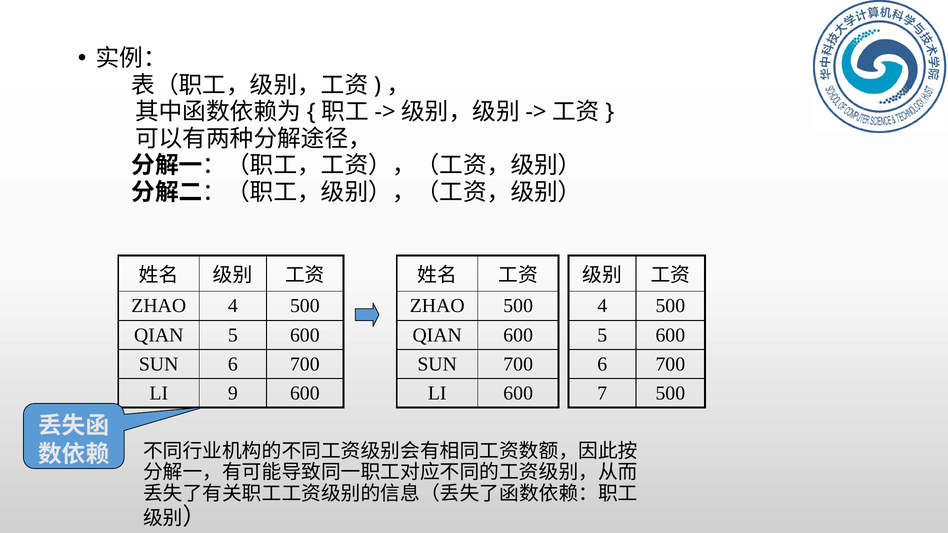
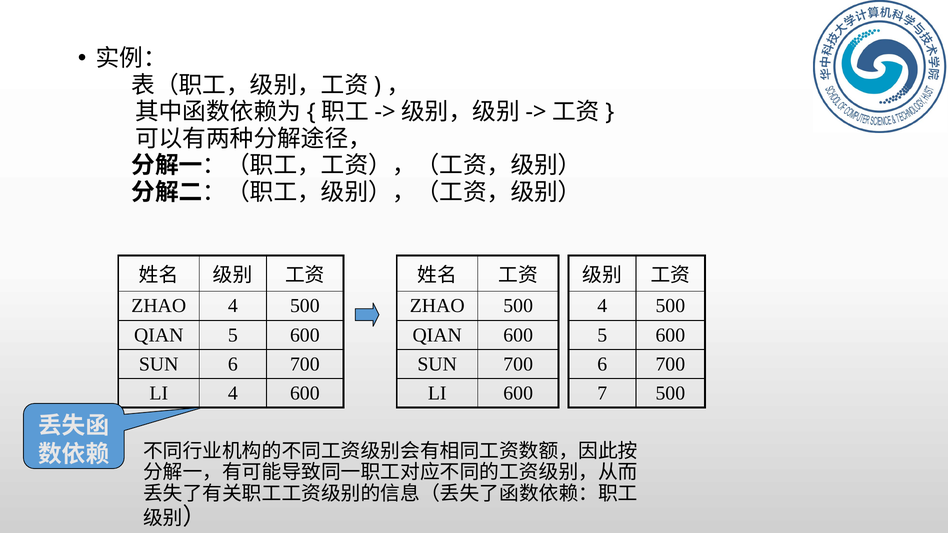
LI 9: 9 -> 4
